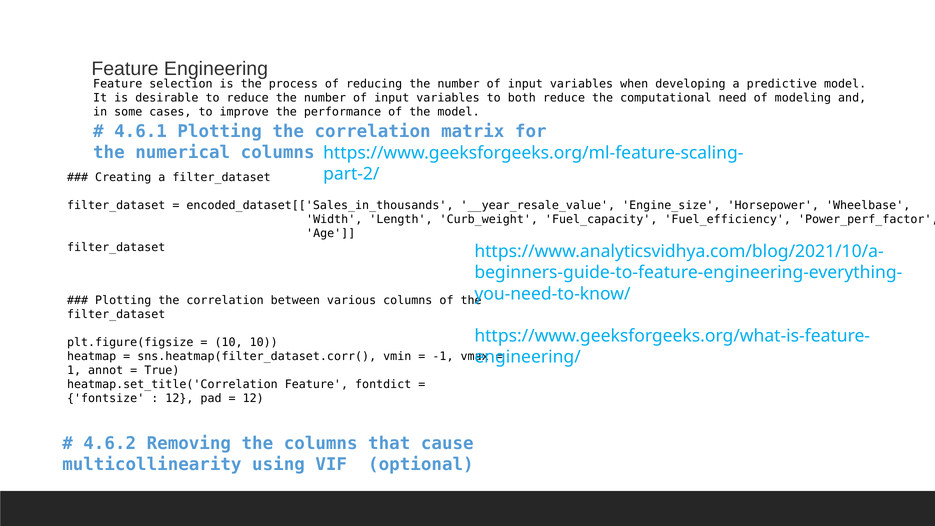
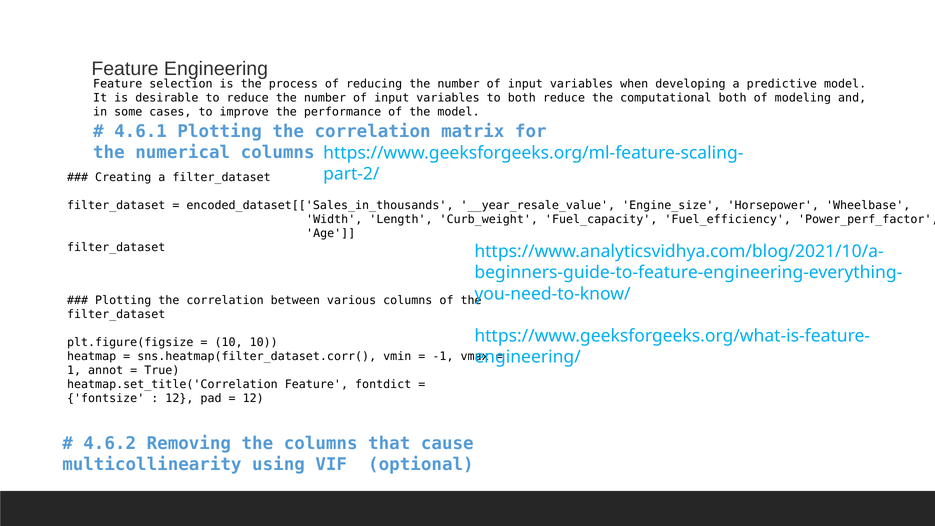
computational need: need -> both
